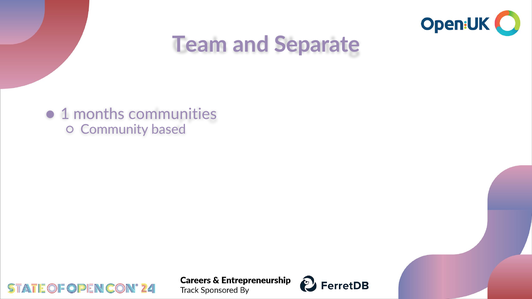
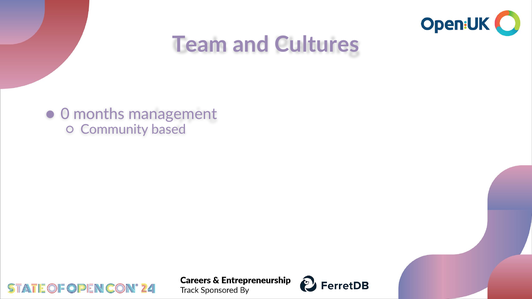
Separate: Separate -> Cultures
1: 1 -> 0
communities: communities -> management
